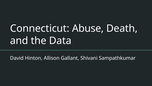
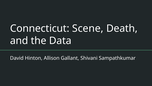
Abuse: Abuse -> Scene
